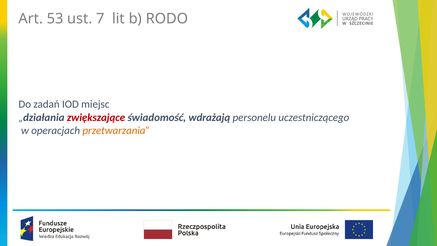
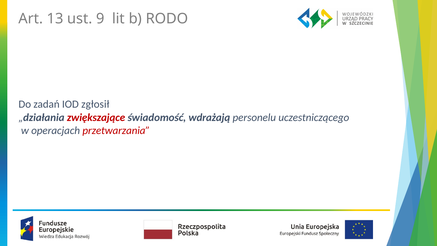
53: 53 -> 13
7: 7 -> 9
miejsc: miejsc -> zgłosił
przetwarzania colour: orange -> red
